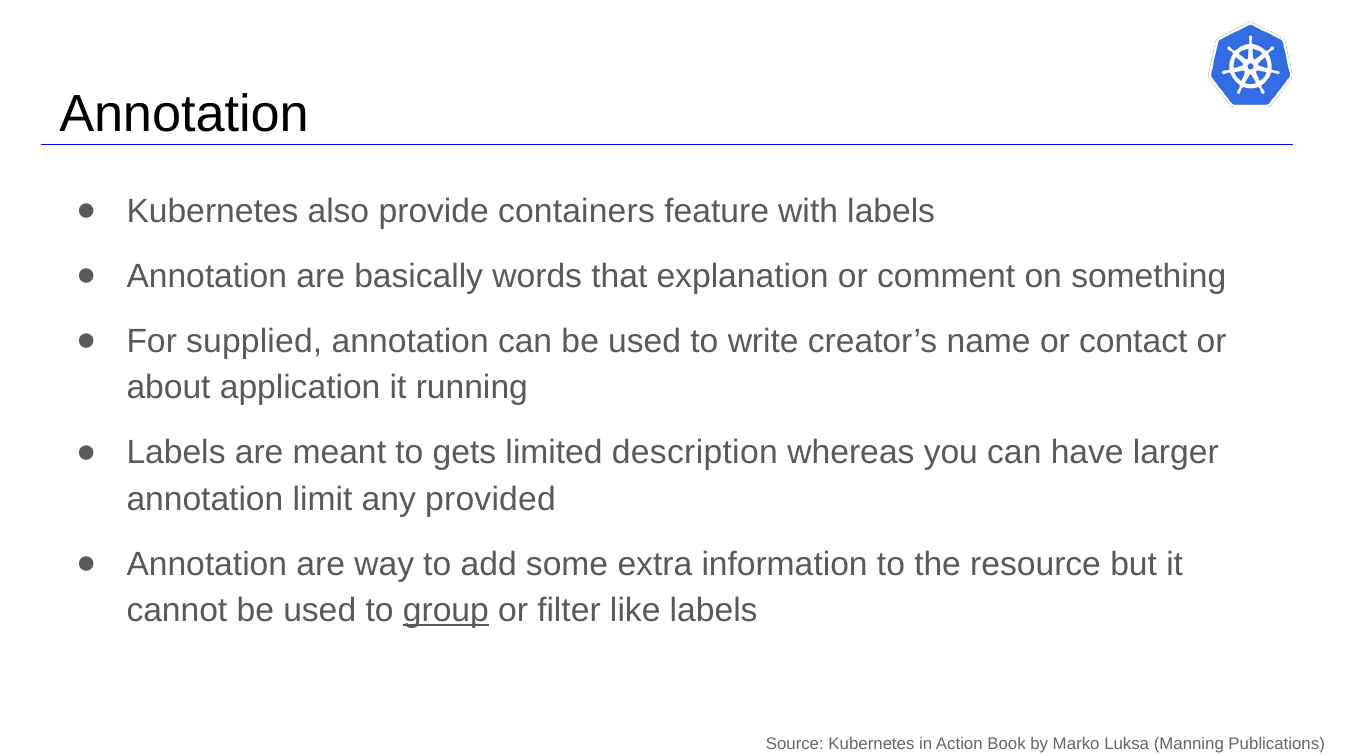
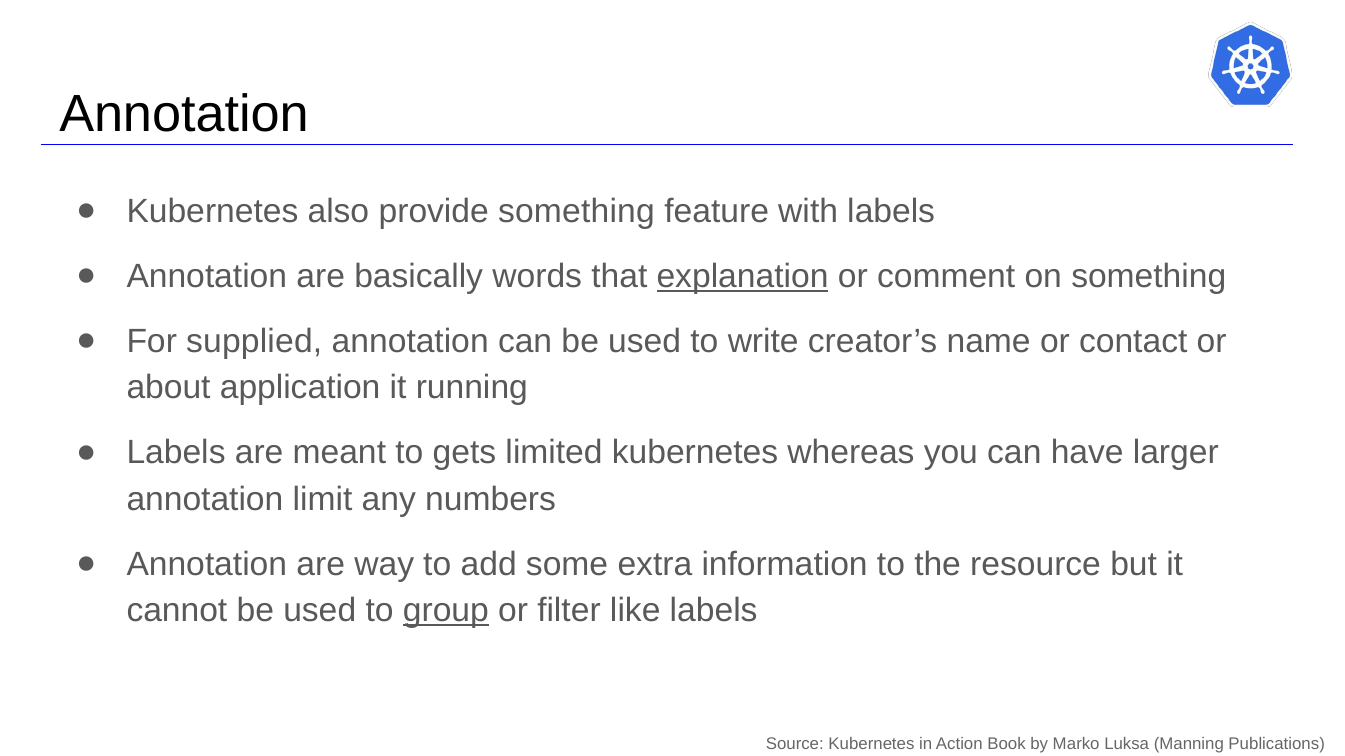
provide containers: containers -> something
explanation underline: none -> present
limited description: description -> kubernetes
provided: provided -> numbers
